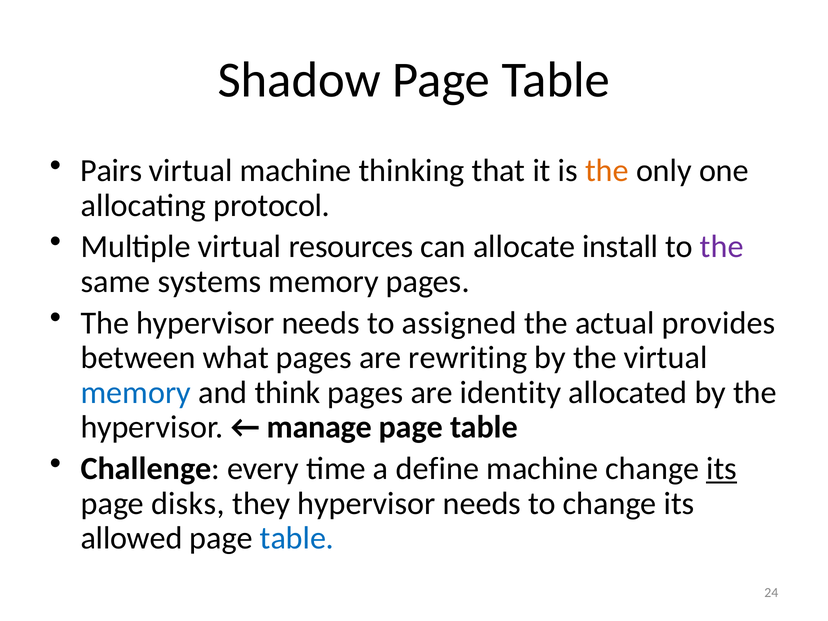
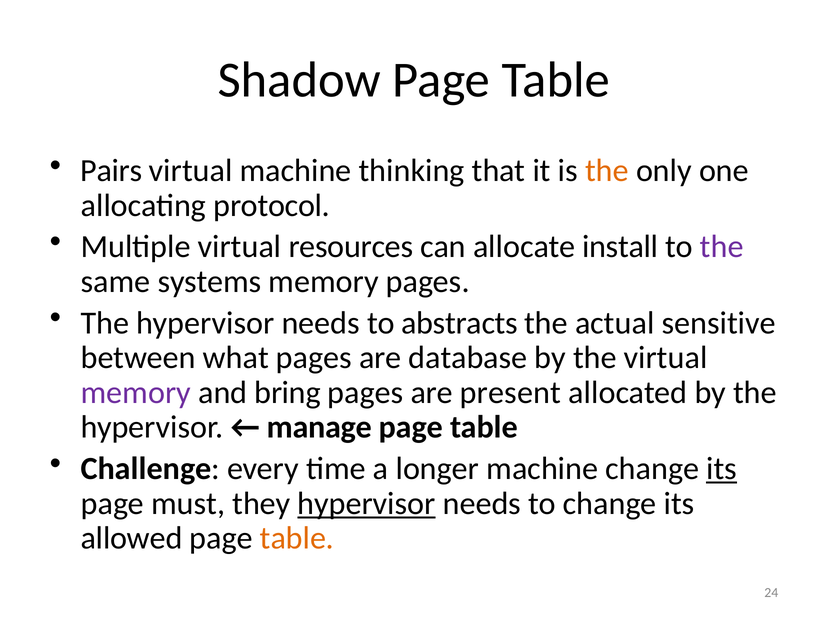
assigned: assigned -> abstracts
provides: provides -> sensitive
rewriting: rewriting -> database
memory at (136, 393) colour: blue -> purple
think: think -> bring
identity: identity -> present
define: define -> longer
disks: disks -> must
hypervisor at (366, 504) underline: none -> present
table at (297, 538) colour: blue -> orange
